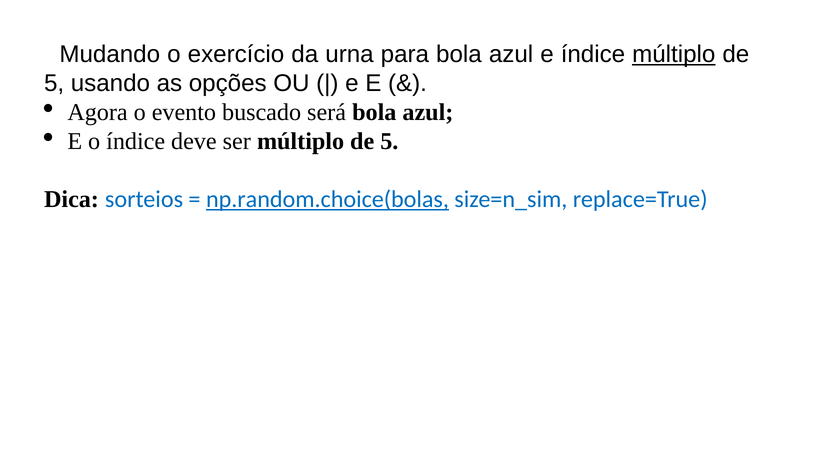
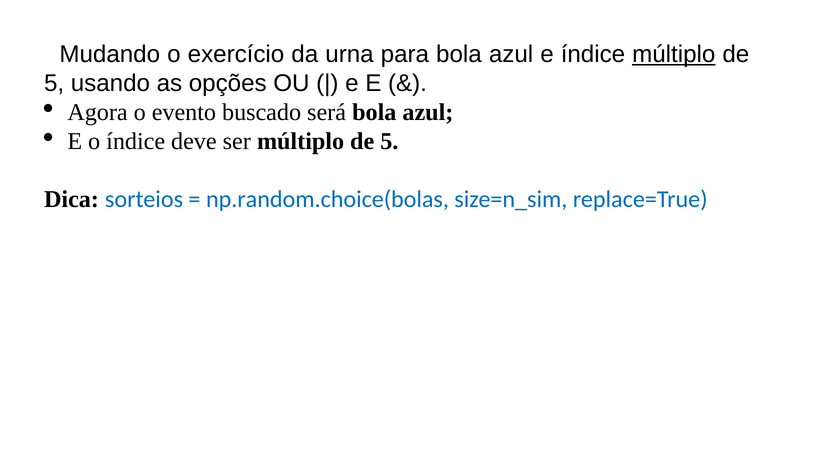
np.random.choice(bolas underline: present -> none
